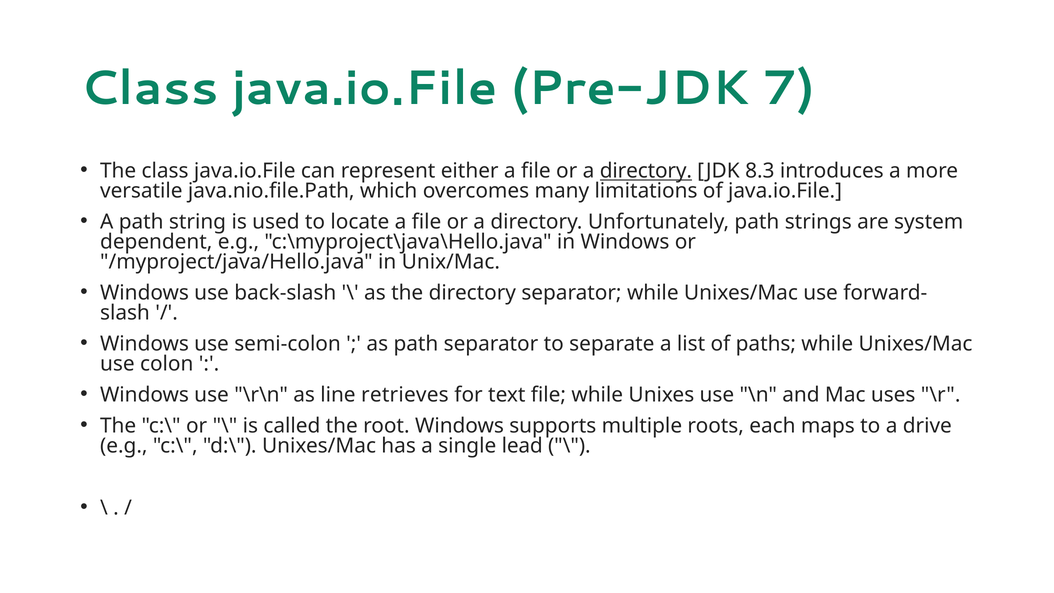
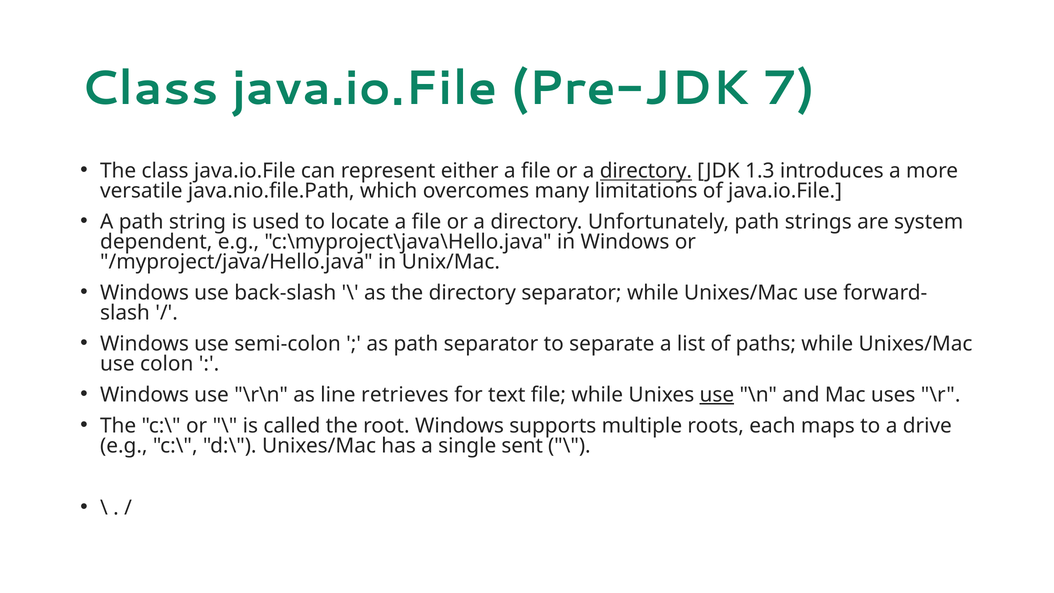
8.3: 8.3 -> 1.3
use at (717, 395) underline: none -> present
lead: lead -> sent
